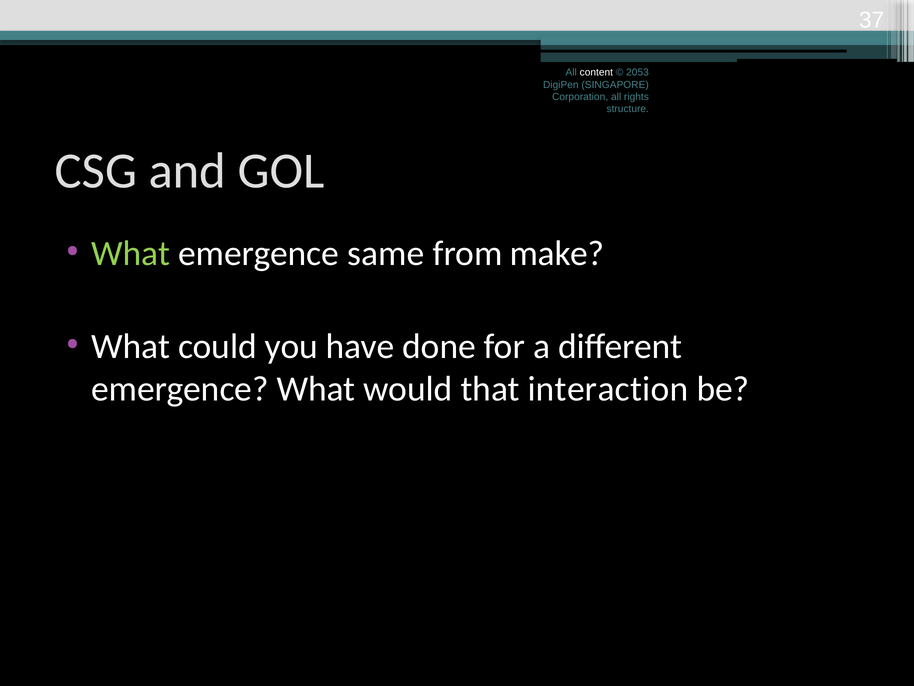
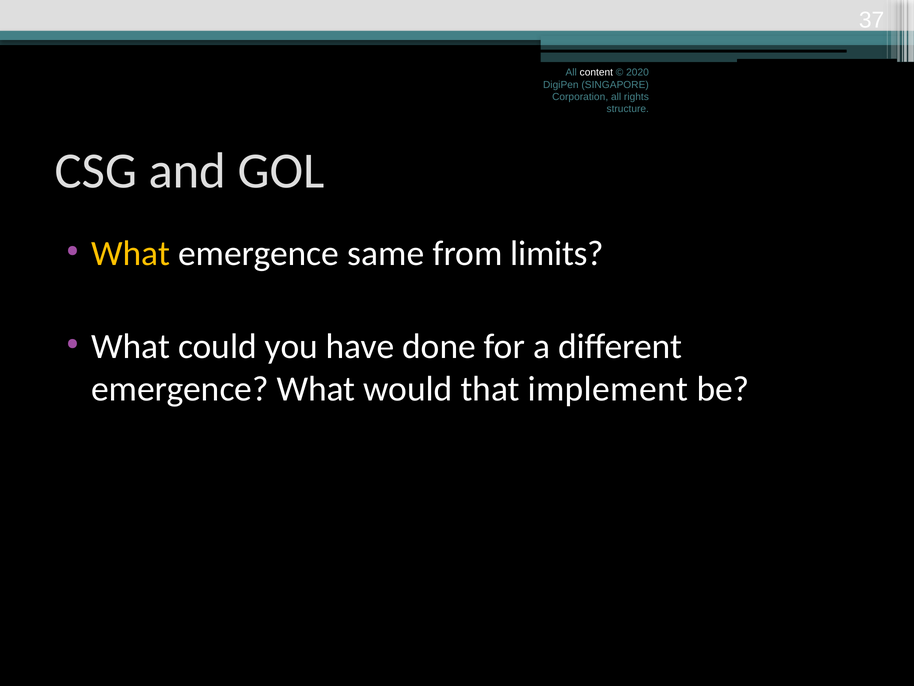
2053: 2053 -> 2020
What at (131, 253) colour: light green -> yellow
make: make -> limits
interaction: interaction -> implement
